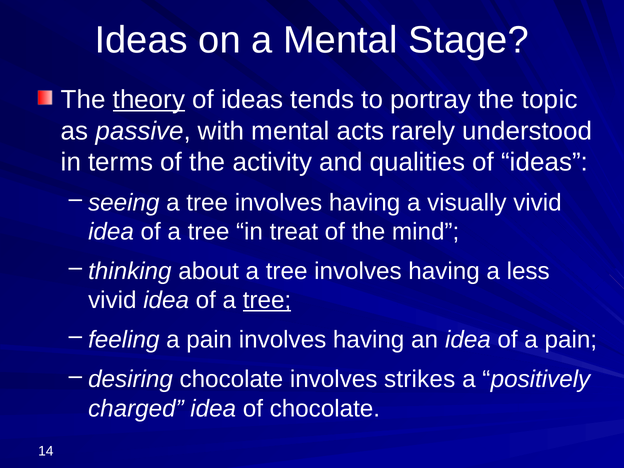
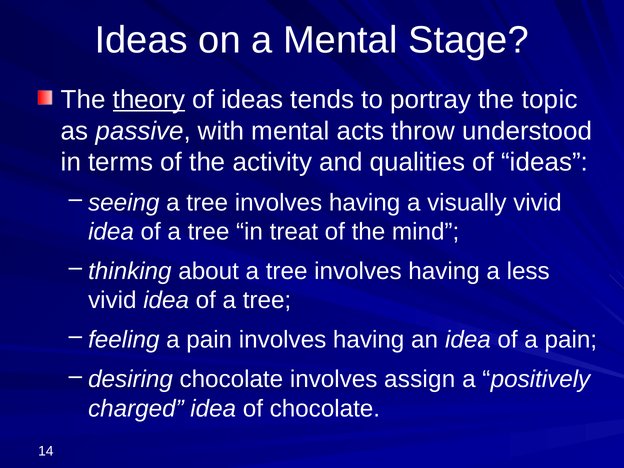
rarely: rarely -> throw
tree at (267, 300) underline: present -> none
strikes: strikes -> assign
